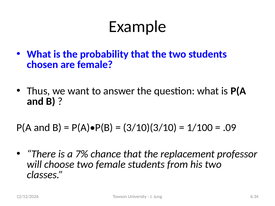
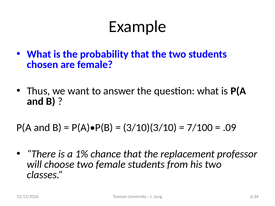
1/100: 1/100 -> 7/100
7%: 7% -> 1%
